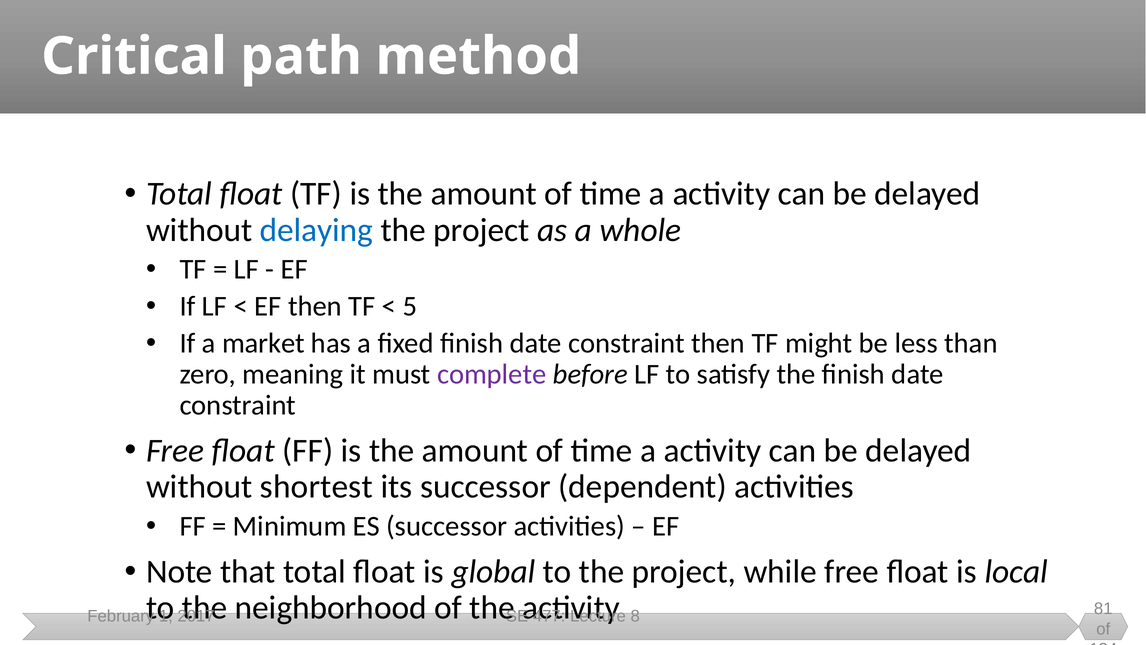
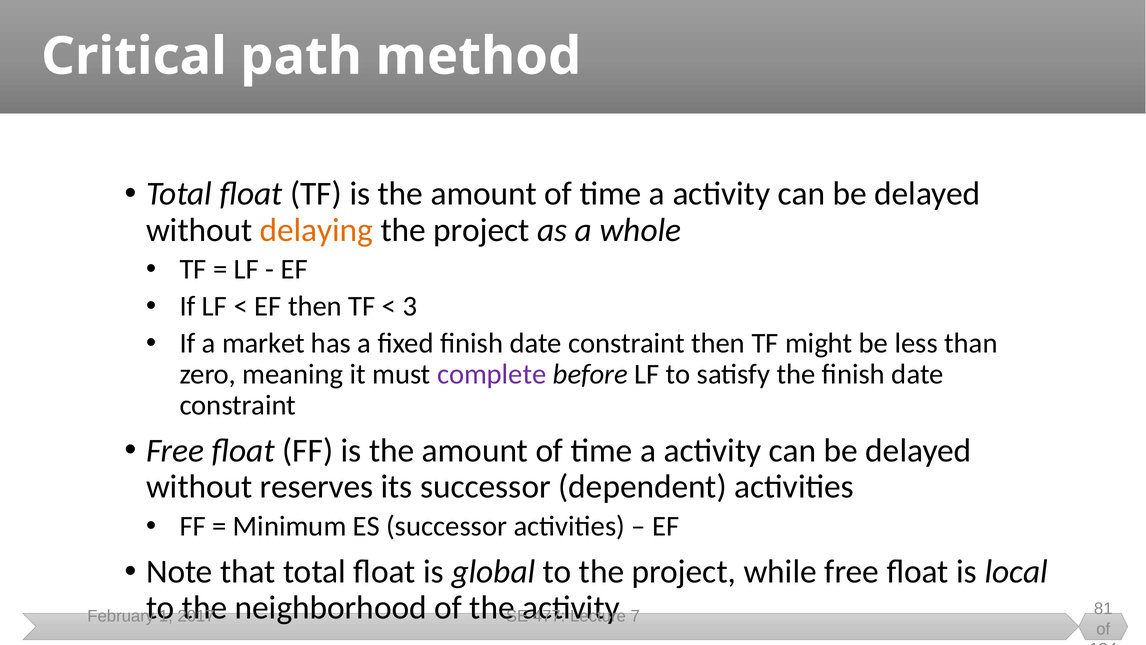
delaying colour: blue -> orange
5: 5 -> 3
shortest: shortest -> reserves
8: 8 -> 7
